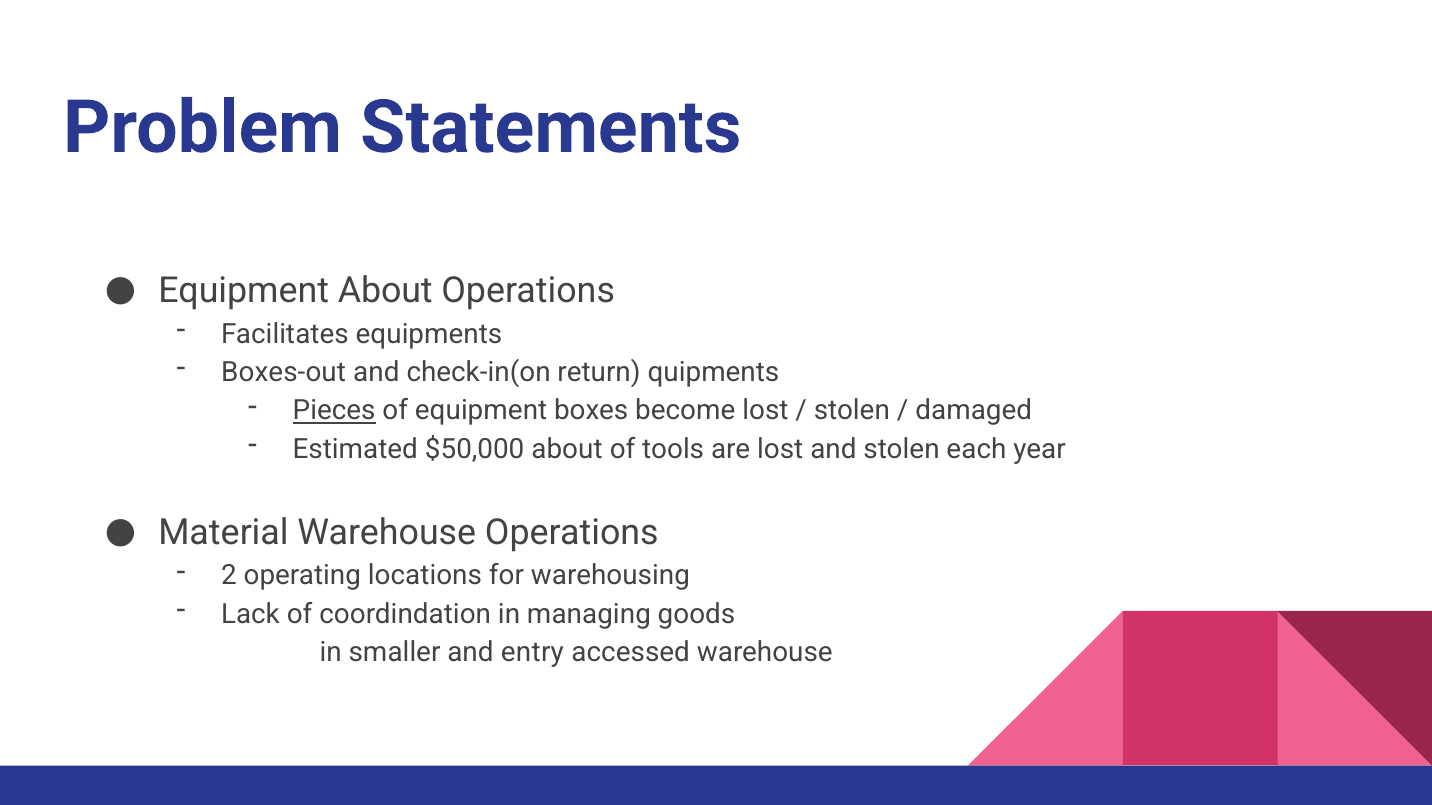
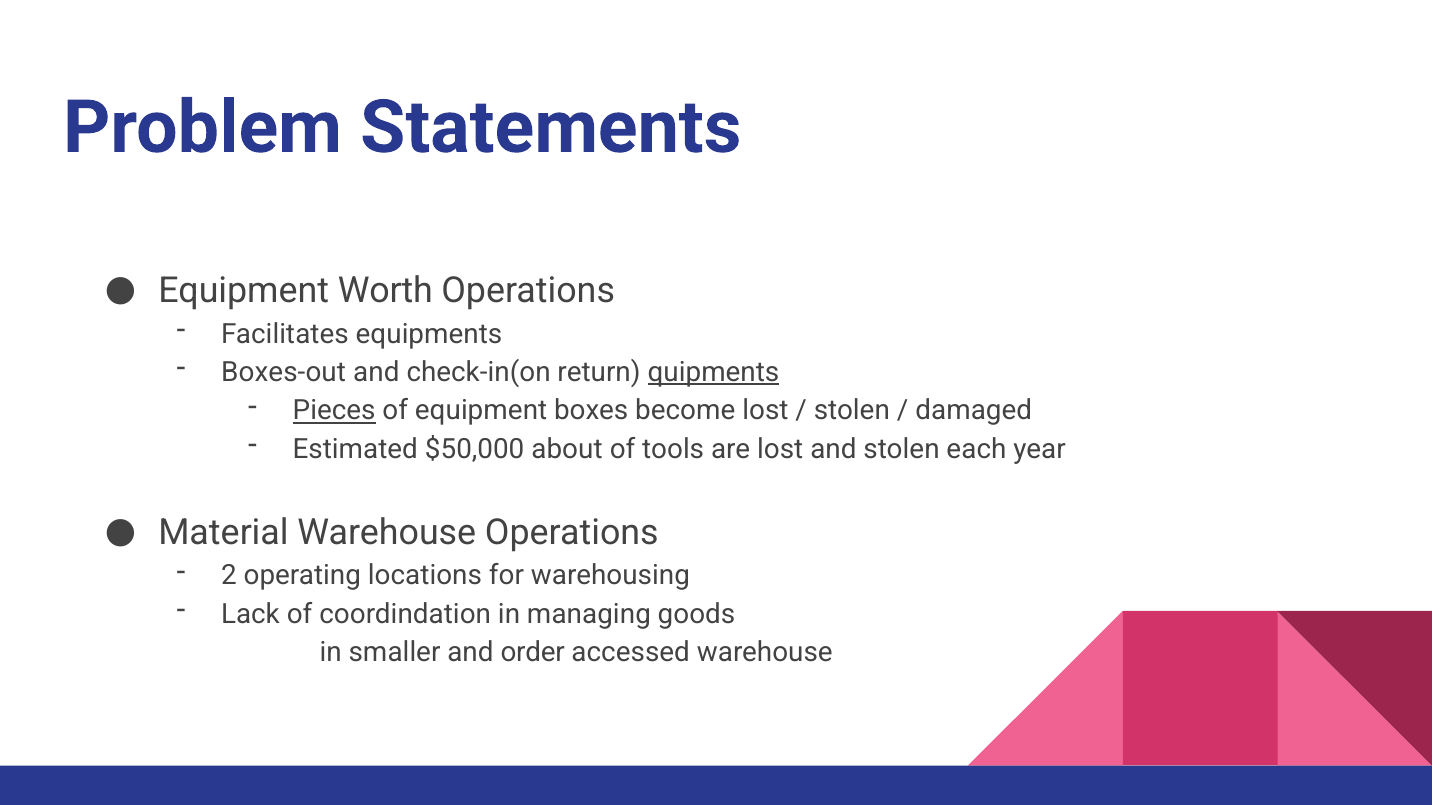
Equipment About: About -> Worth
quipments underline: none -> present
entry: entry -> order
